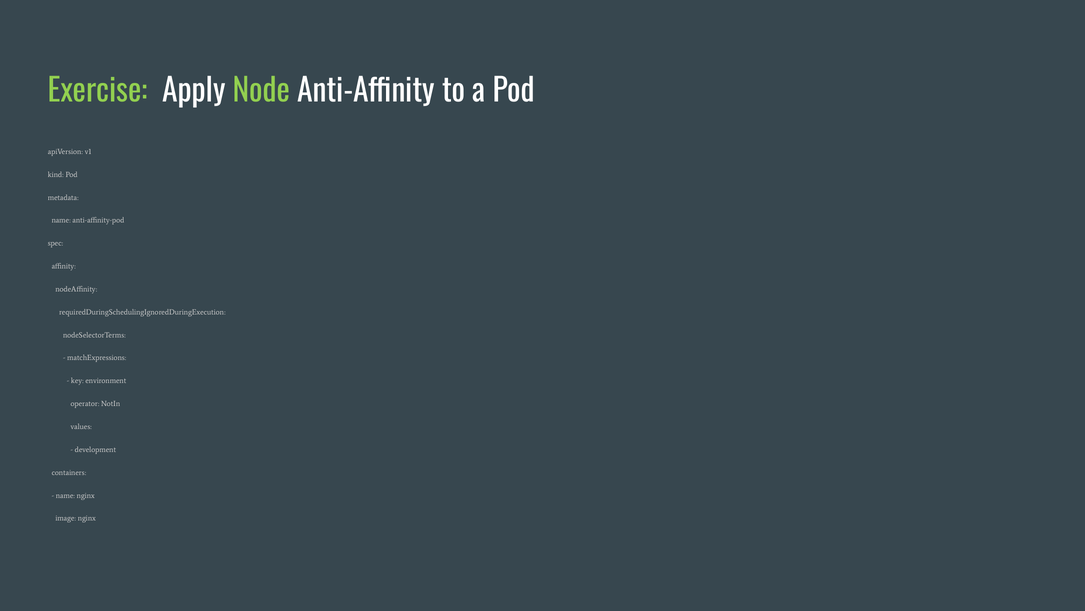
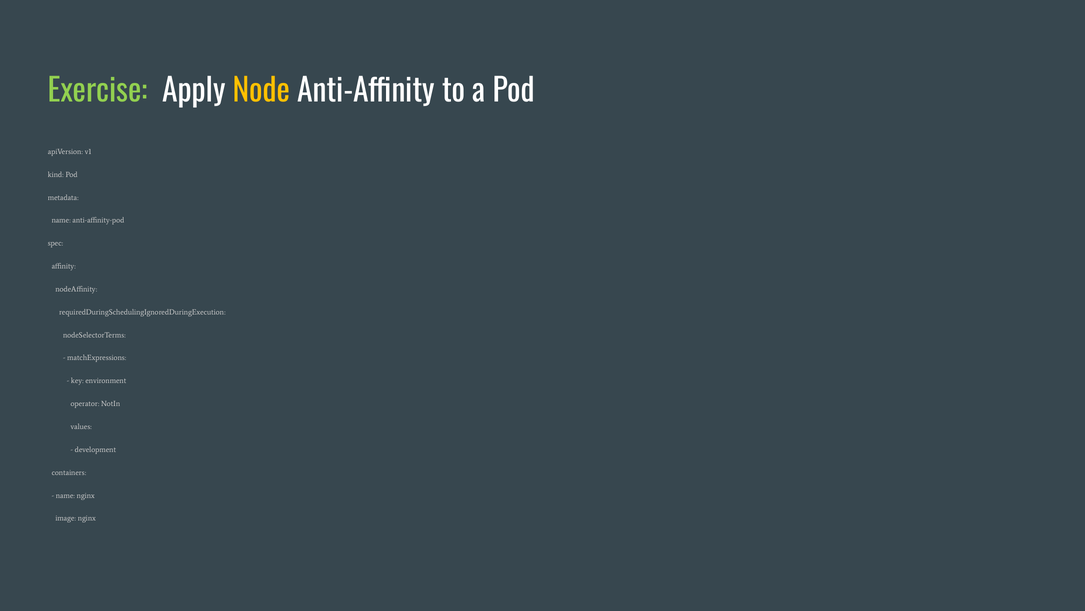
Node colour: light green -> yellow
